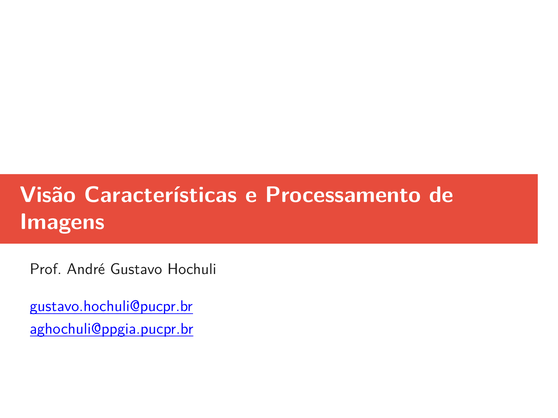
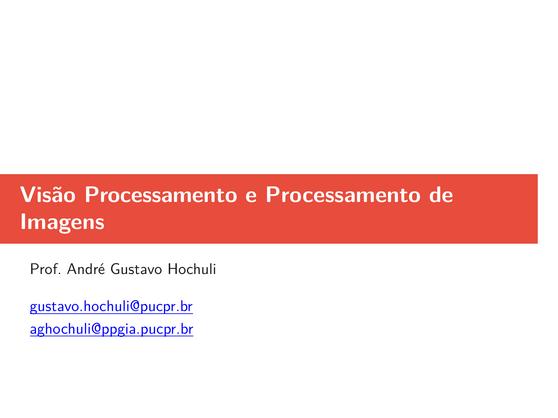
Visão Características: Características -> Processamento
